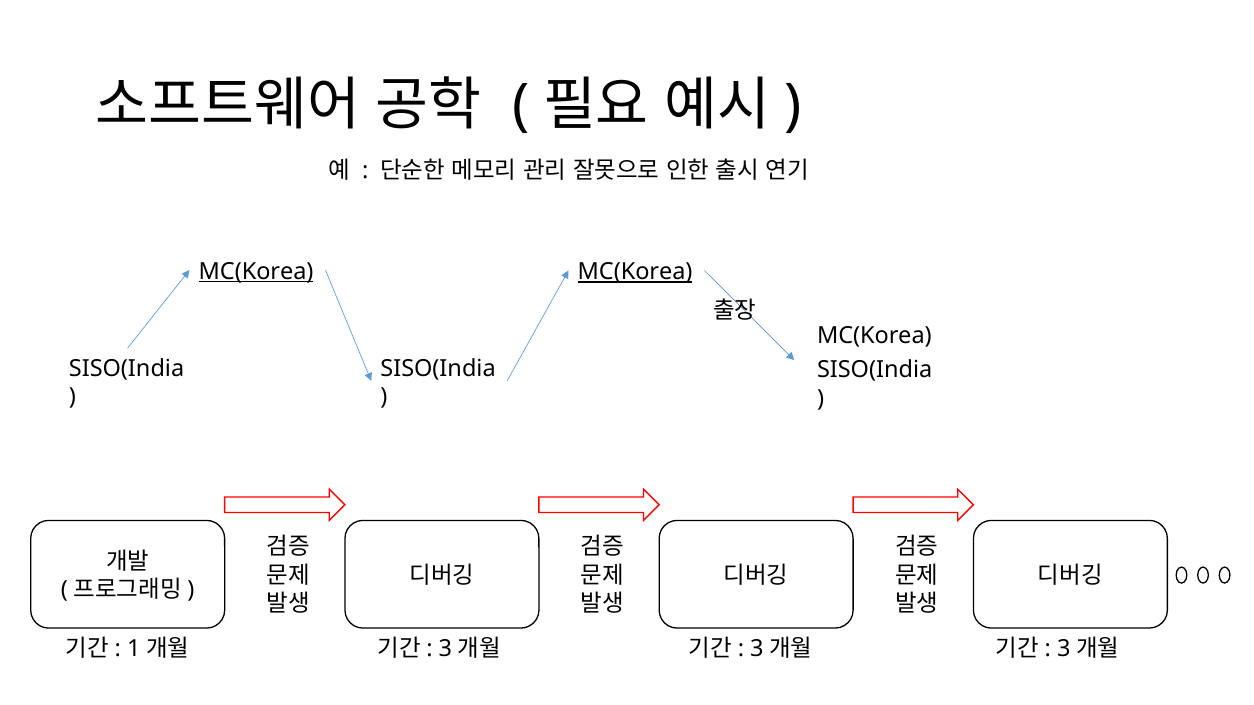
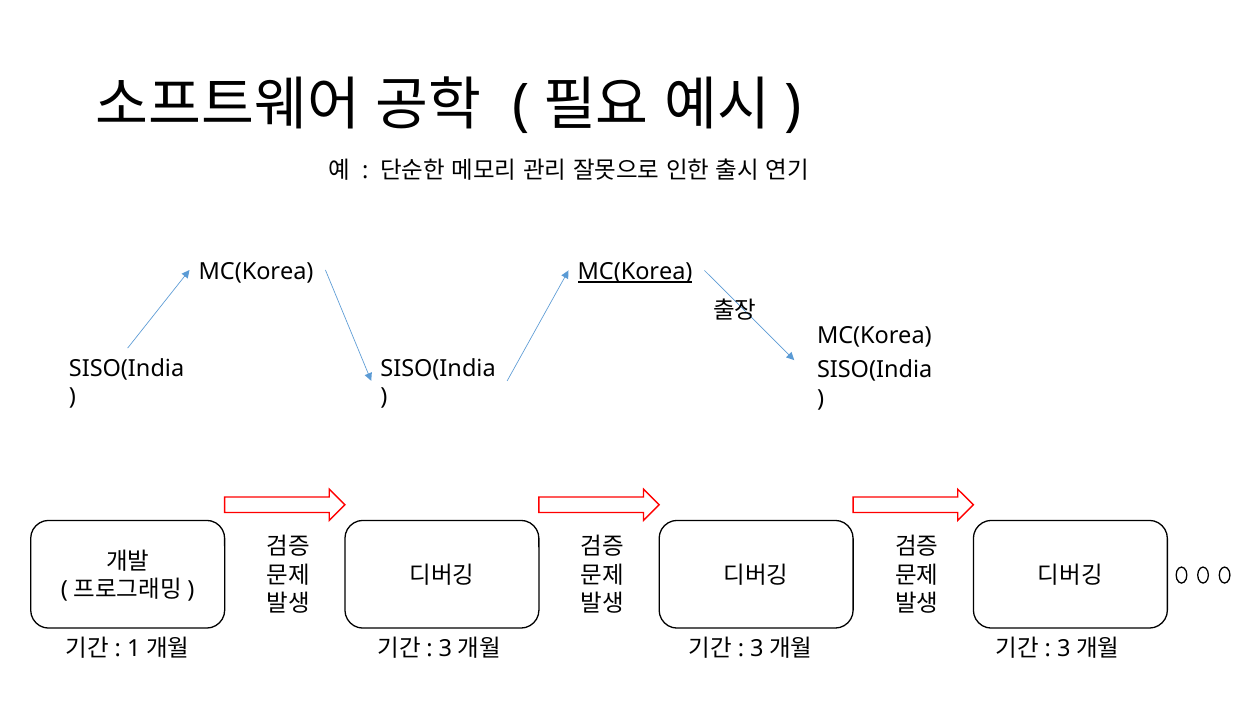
MC(Korea at (256, 272) underline: present -> none
